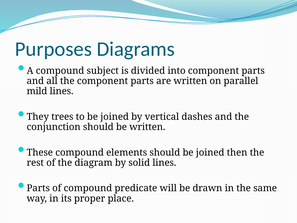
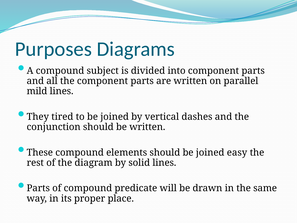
trees: trees -> tired
then: then -> easy
